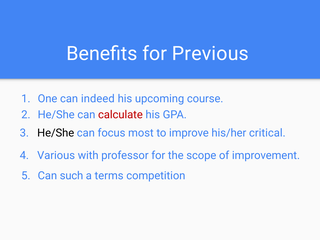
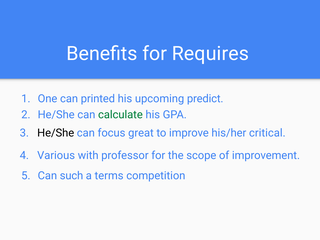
Previous: Previous -> Requires
indeed: indeed -> printed
course: course -> predict
calculate colour: red -> green
most: most -> great
